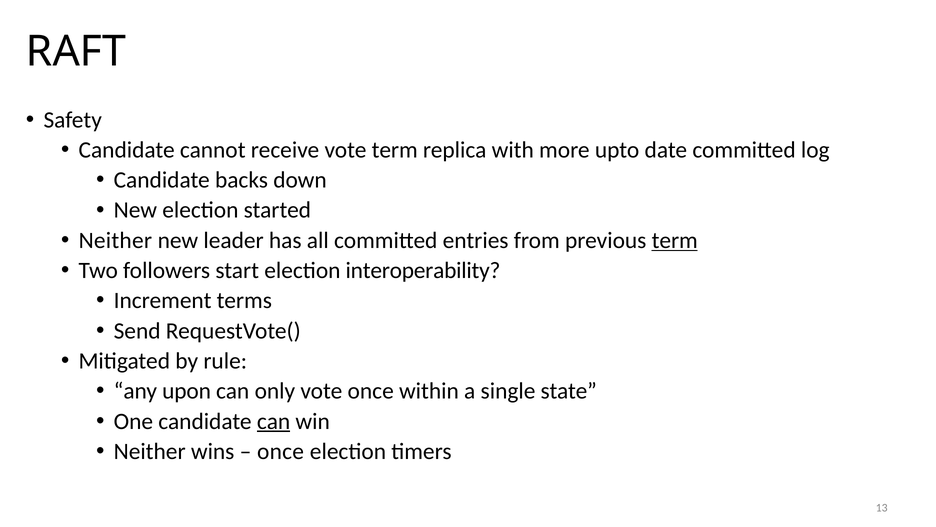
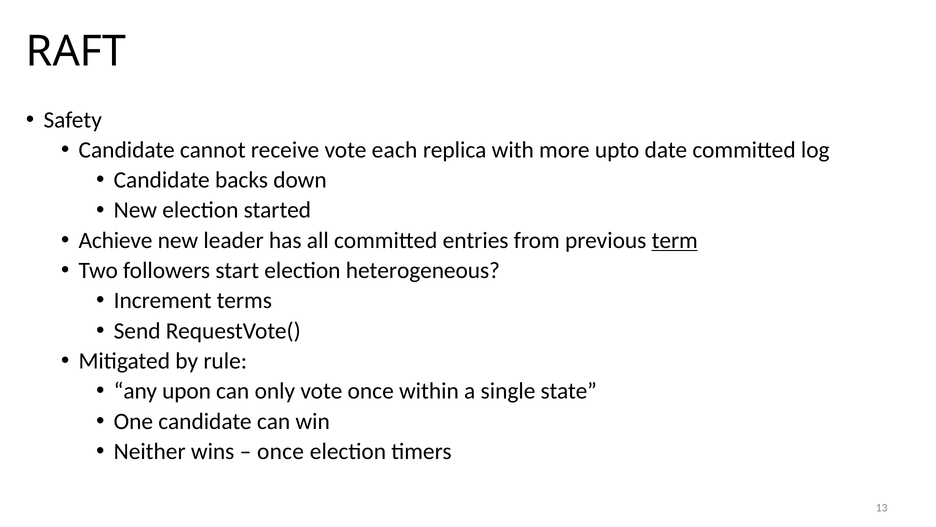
vote term: term -> each
Neither at (115, 240): Neither -> Achieve
interoperability: interoperability -> heterogeneous
can at (274, 421) underline: present -> none
